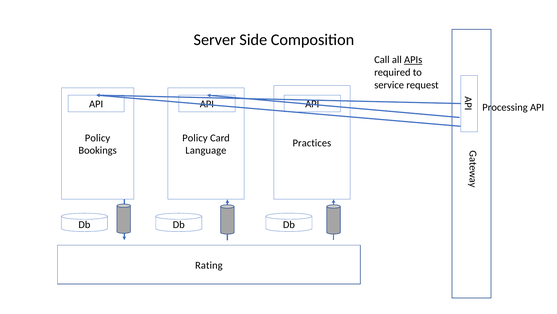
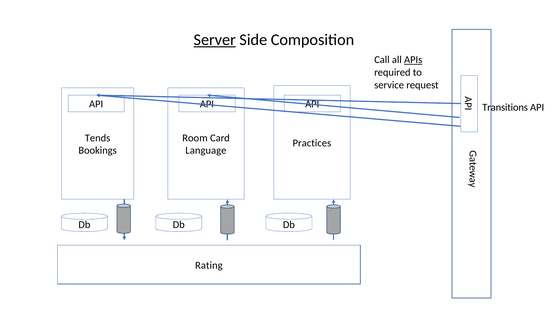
Server underline: none -> present
Processing: Processing -> Transitions
Policy at (98, 138): Policy -> Tends
Policy at (195, 138): Policy -> Room
